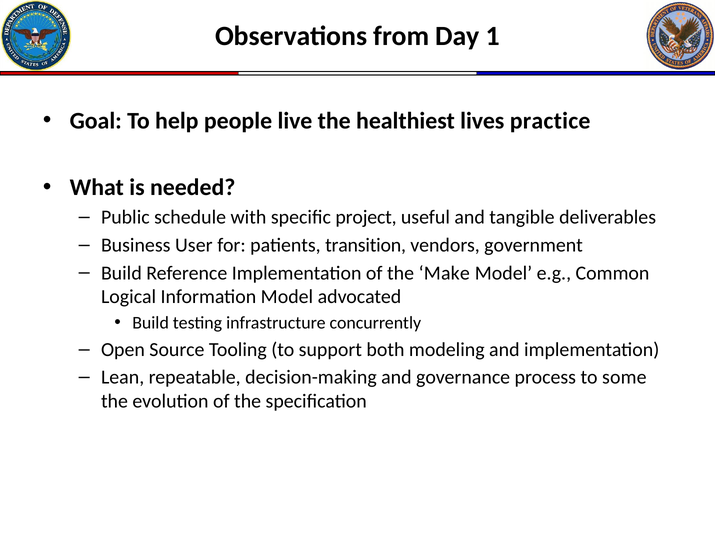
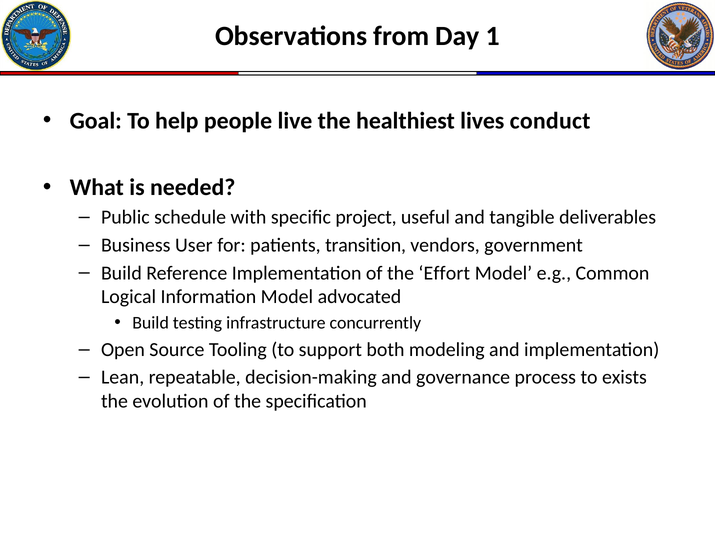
practice: practice -> conduct
Make: Make -> Effort
some: some -> exists
